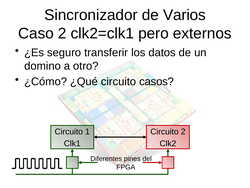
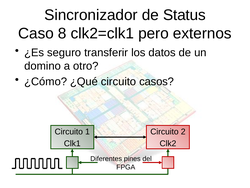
Varios: Varios -> Status
Caso 2: 2 -> 8
